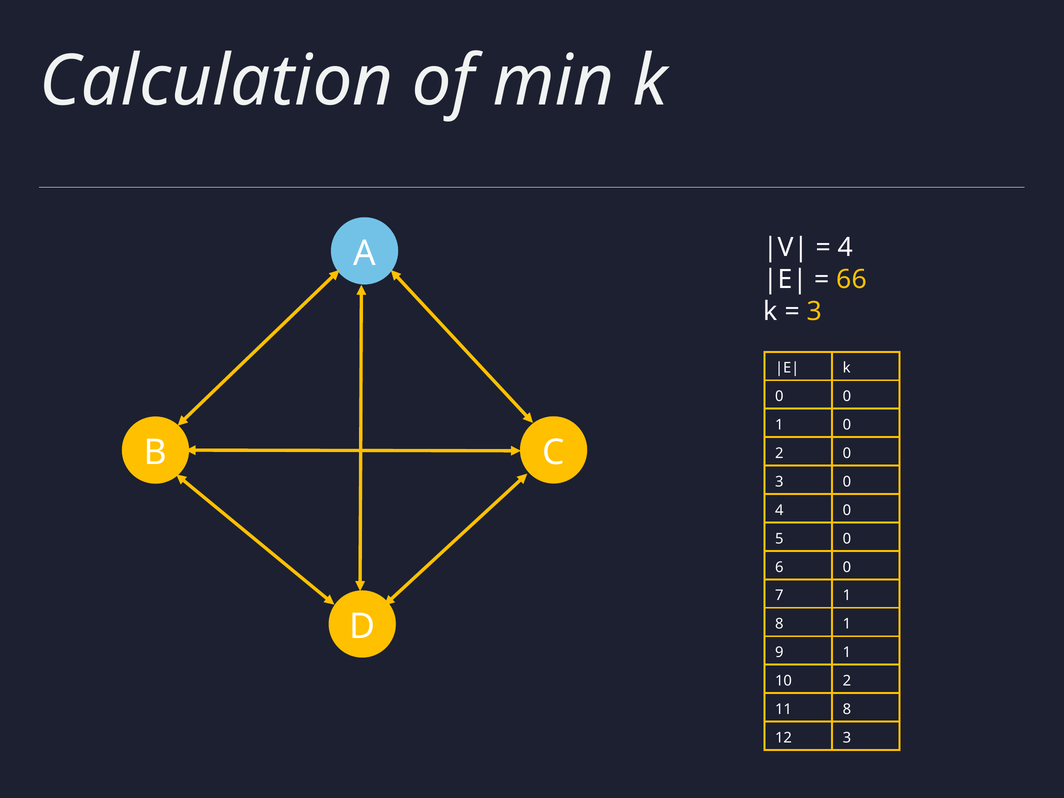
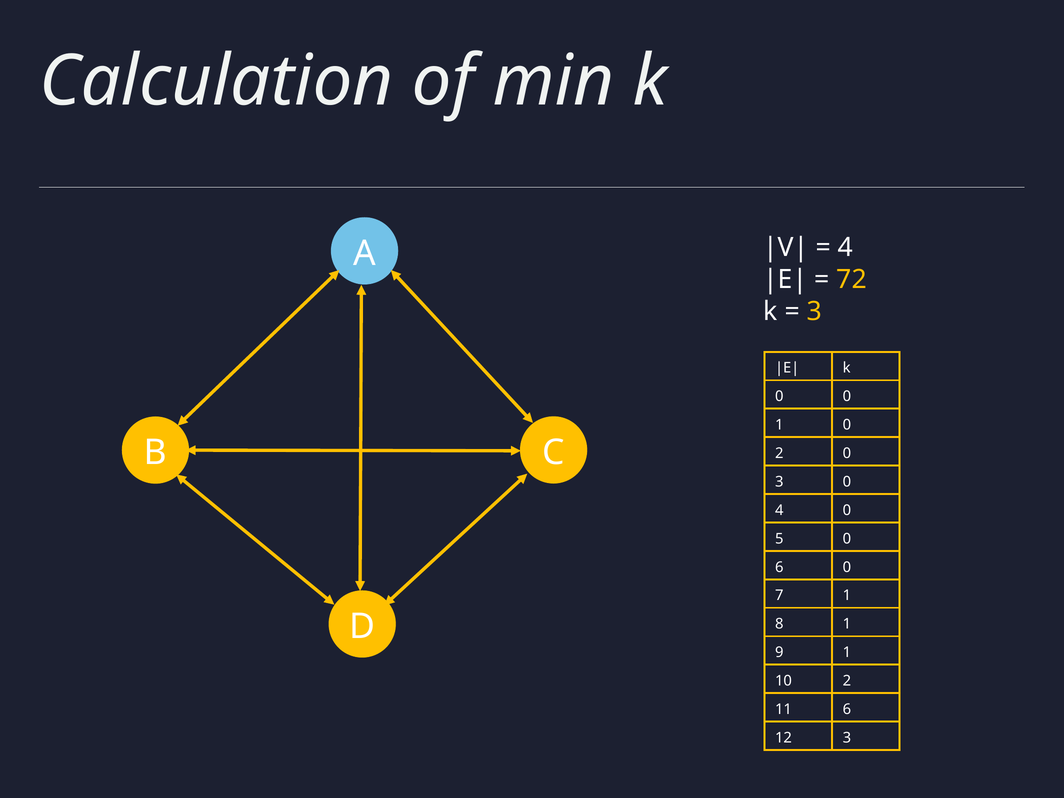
66: 66 -> 72
11 8: 8 -> 6
